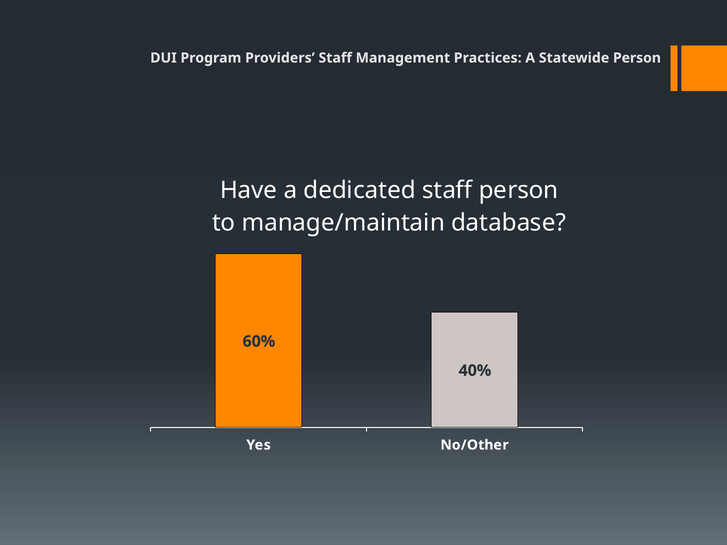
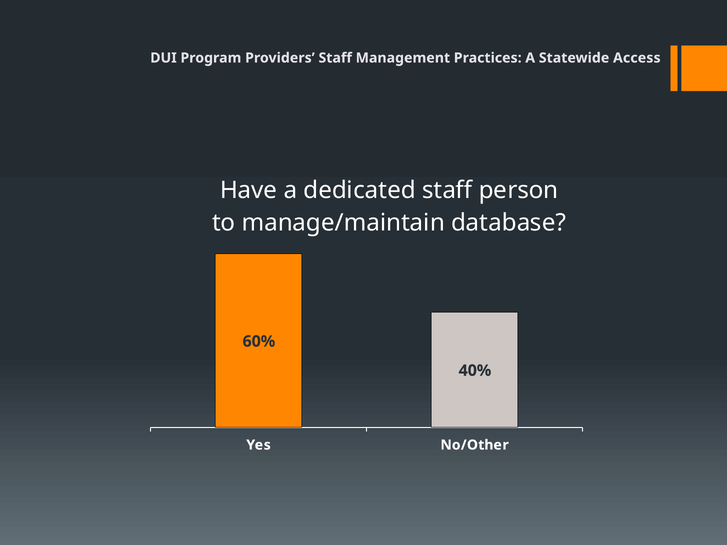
Statewide Person: Person -> Access
